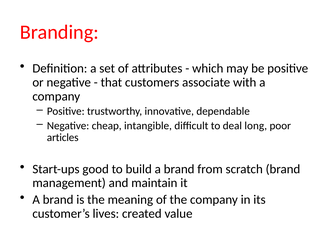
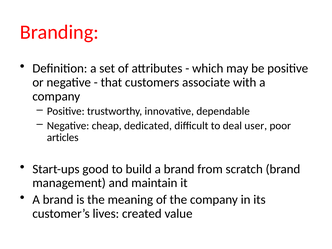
intangible: intangible -> dedicated
long: long -> user
